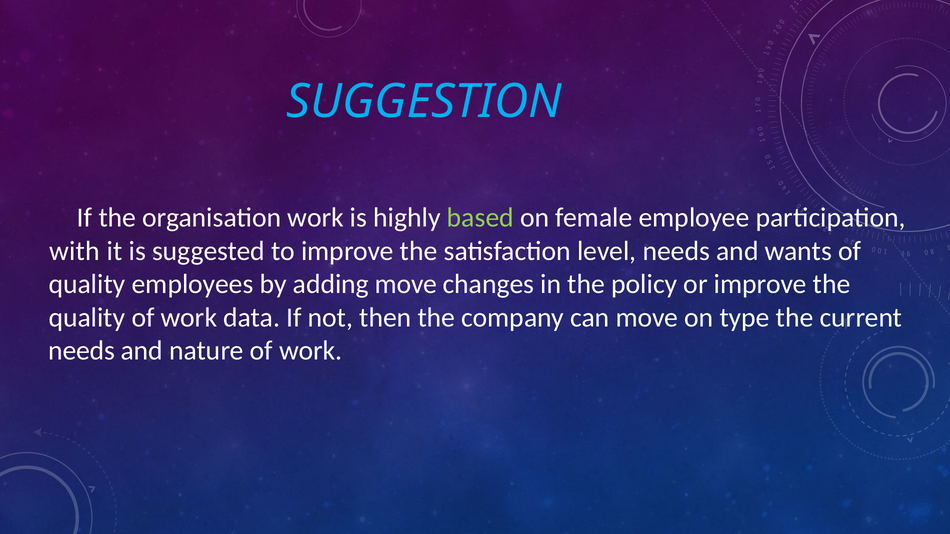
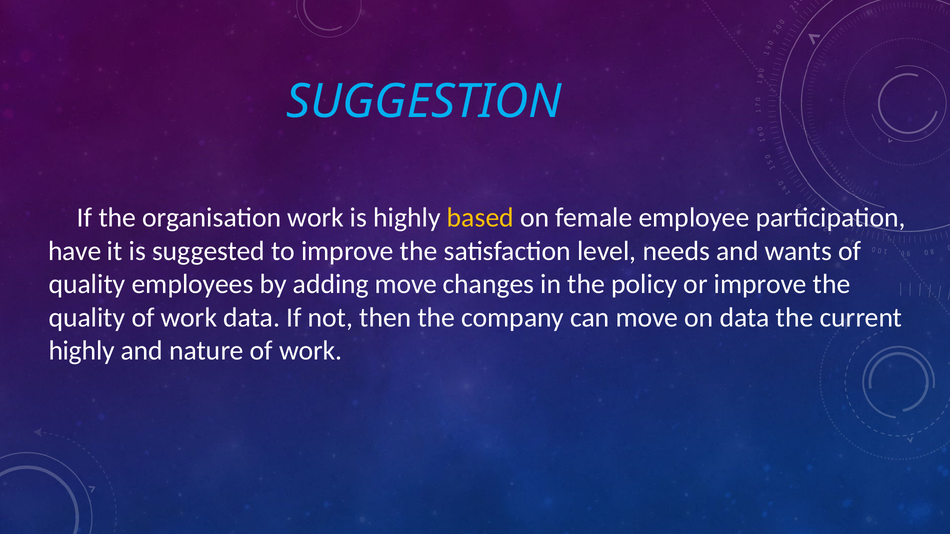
based colour: light green -> yellow
with: with -> have
on type: type -> data
needs at (82, 351): needs -> highly
